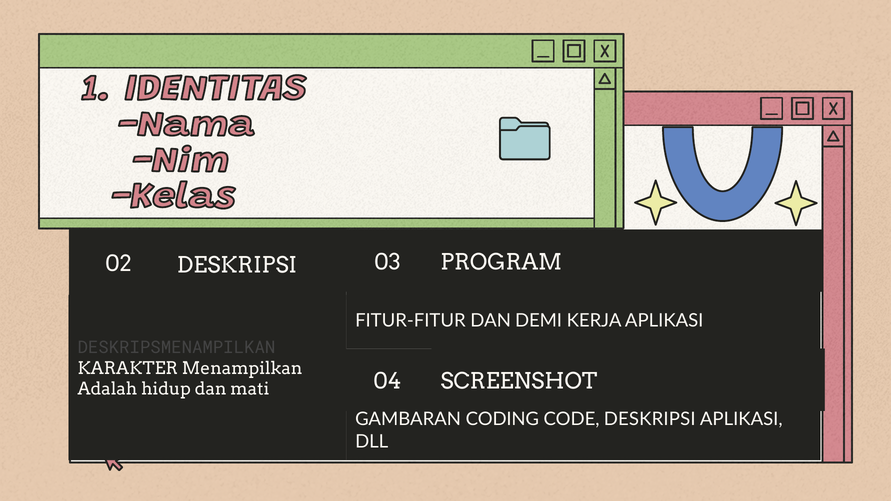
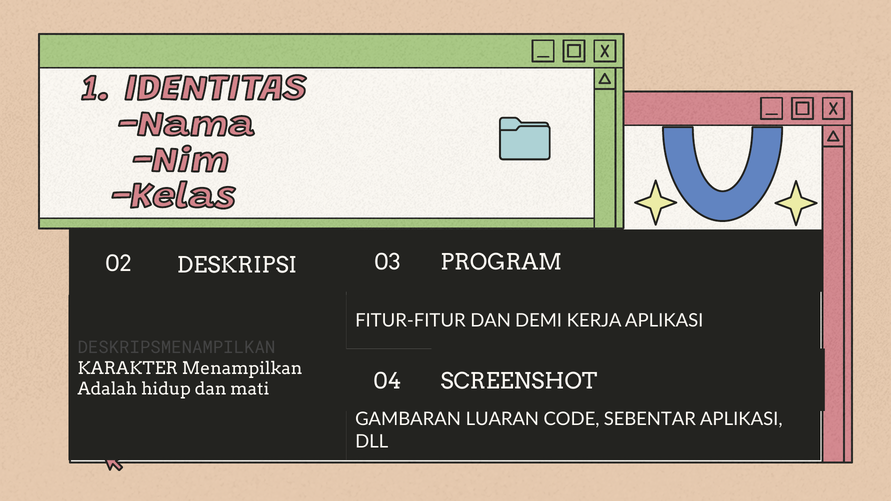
CODING: CODING -> LUARAN
CODE DESKRIPSI: DESKRIPSI -> SEBENTAR
